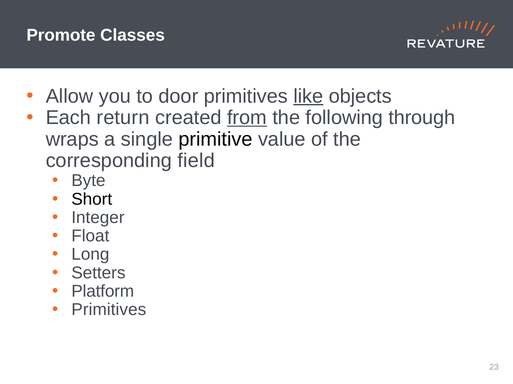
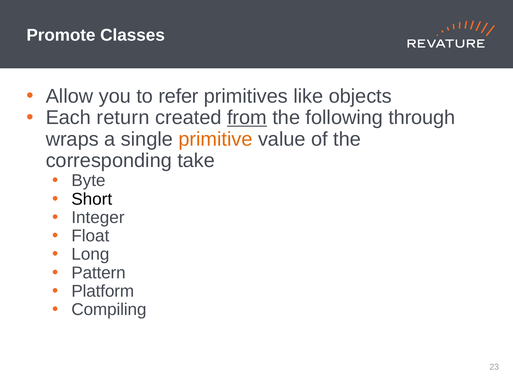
door: door -> refer
like underline: present -> none
primitive colour: black -> orange
field: field -> take
Setters: Setters -> Pattern
Primitives at (109, 310): Primitives -> Compiling
